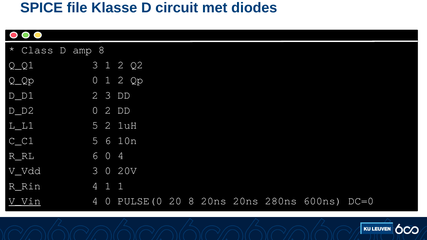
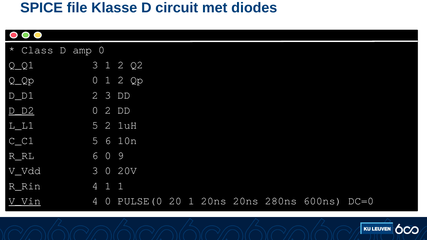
amp 8: 8 -> 0
D_D2 underline: none -> present
0 4: 4 -> 9
20 8: 8 -> 1
